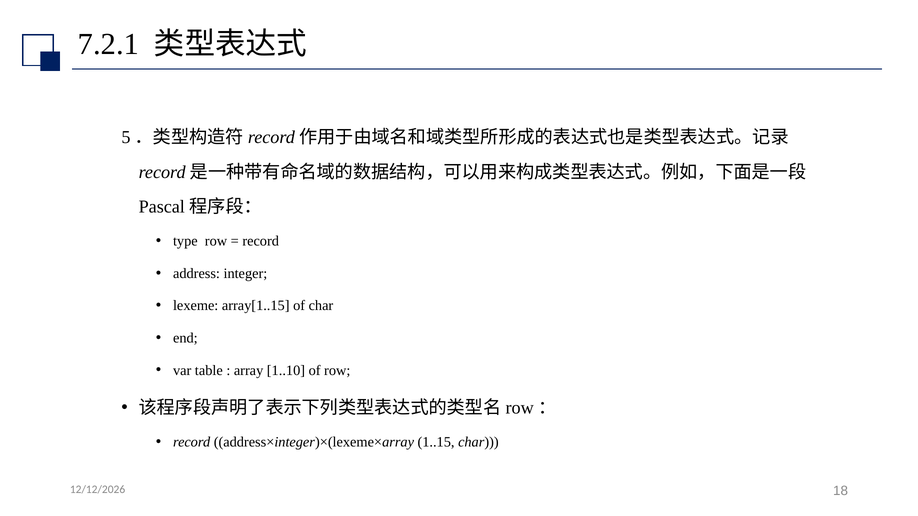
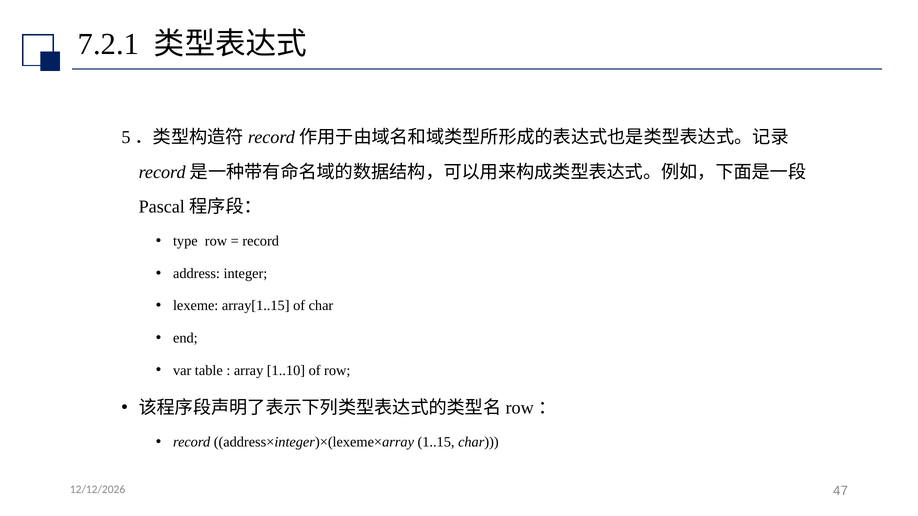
18: 18 -> 47
